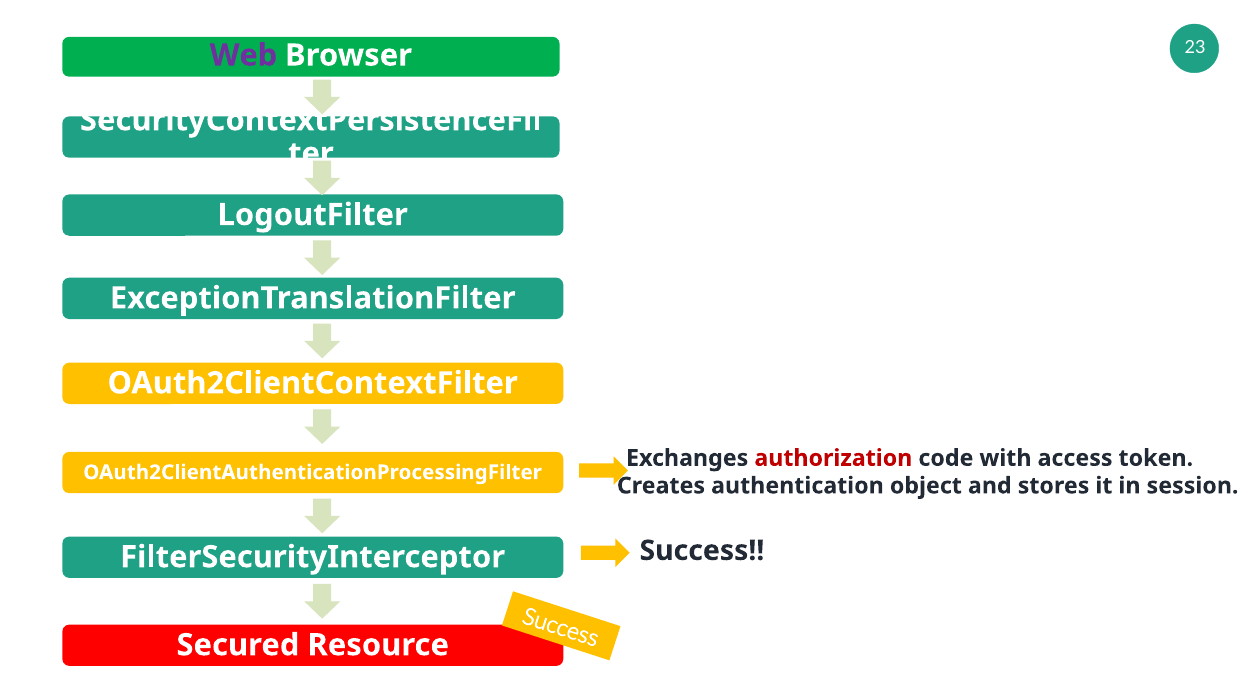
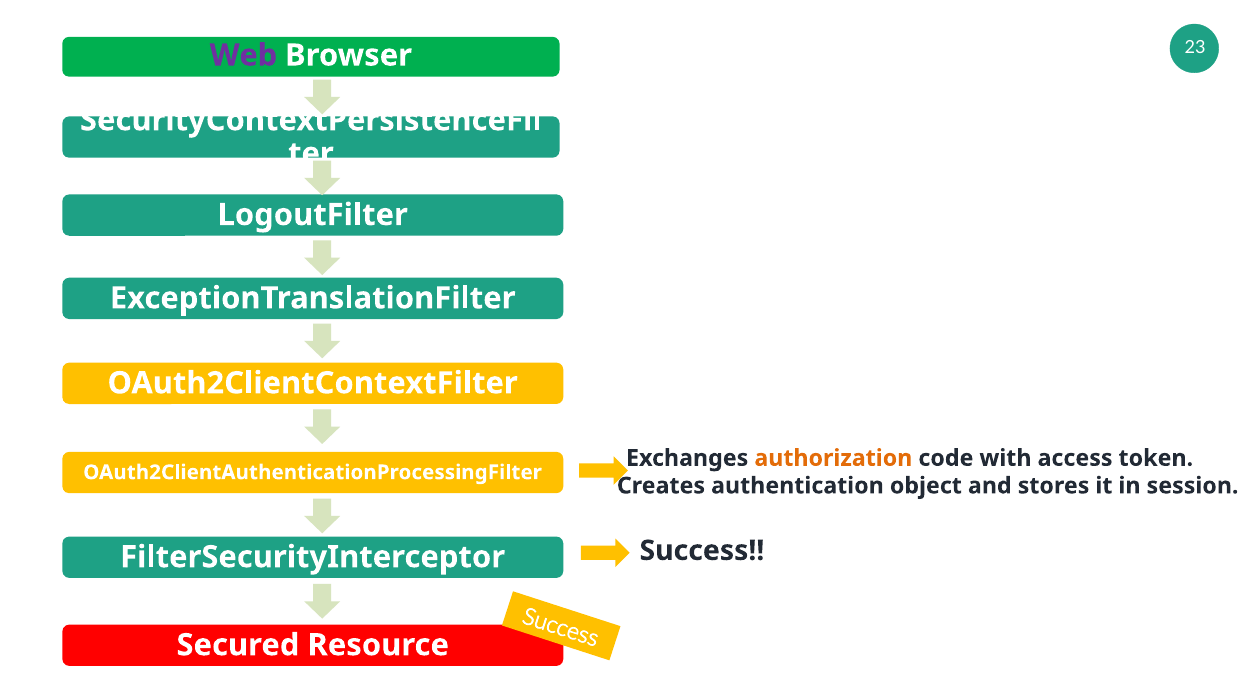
authorization colour: red -> orange
